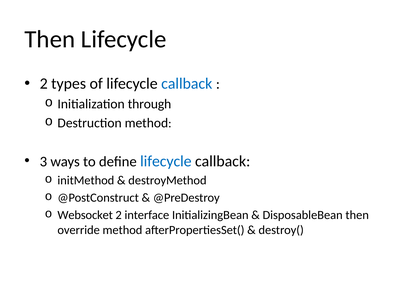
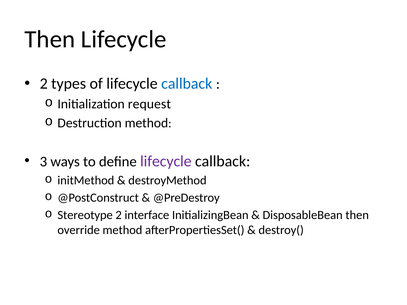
through: through -> request
lifecycle at (166, 161) colour: blue -> purple
Websocket: Websocket -> Stereotype
